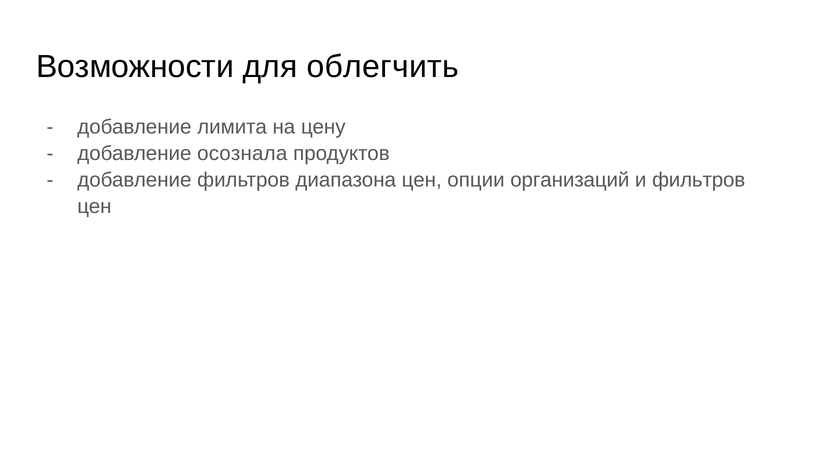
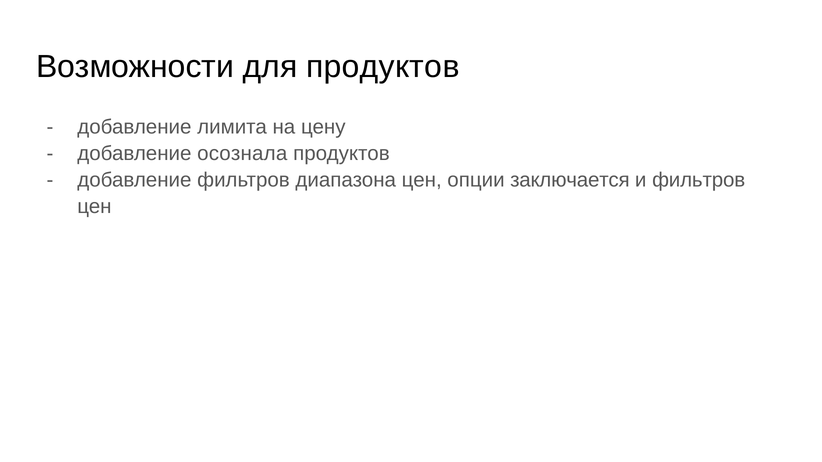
для облегчить: облегчить -> продуктов
организаций: организаций -> заключается
